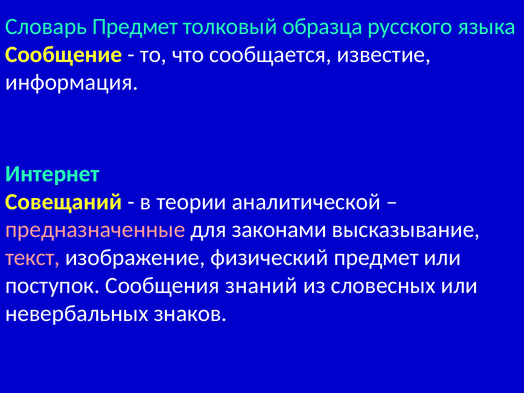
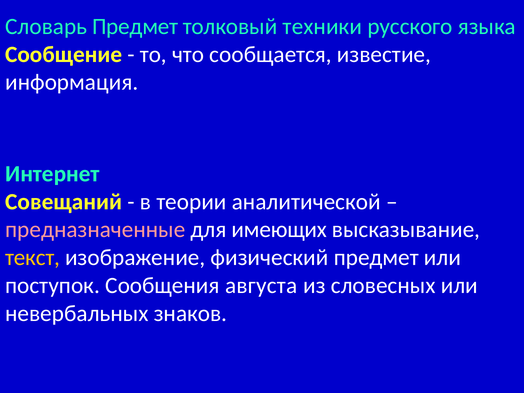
образца: образца -> техники
законами: законами -> имеющих
текст colour: pink -> yellow
знаний: знаний -> августа
